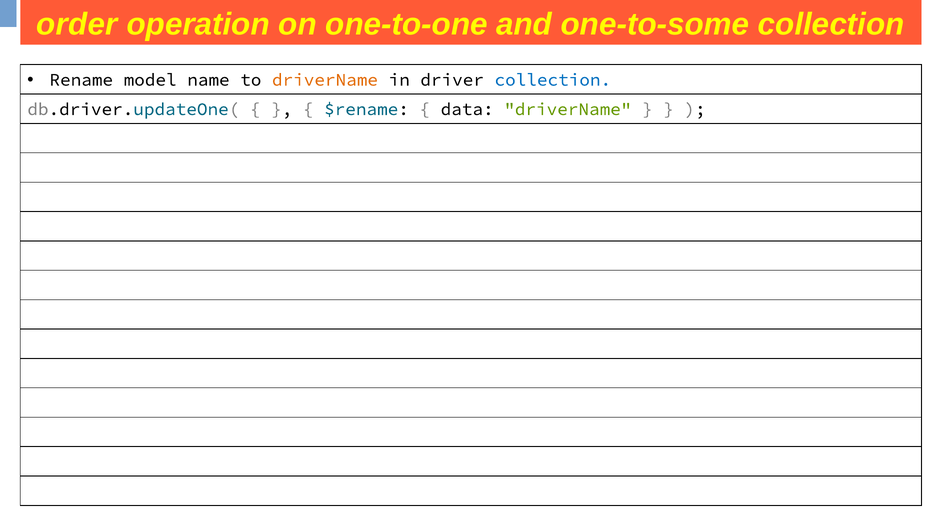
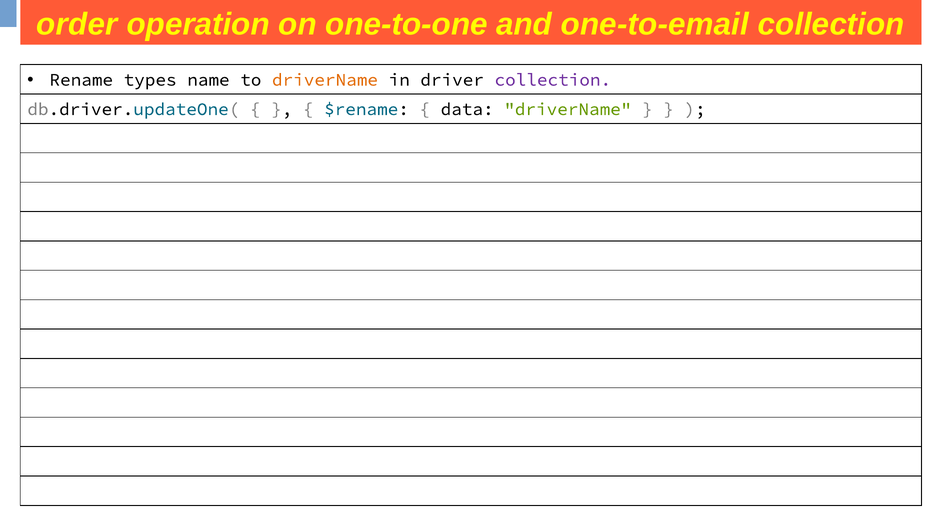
one-to-some: one-to-some -> one-to-email
model: model -> types
collection at (553, 80) colour: blue -> purple
